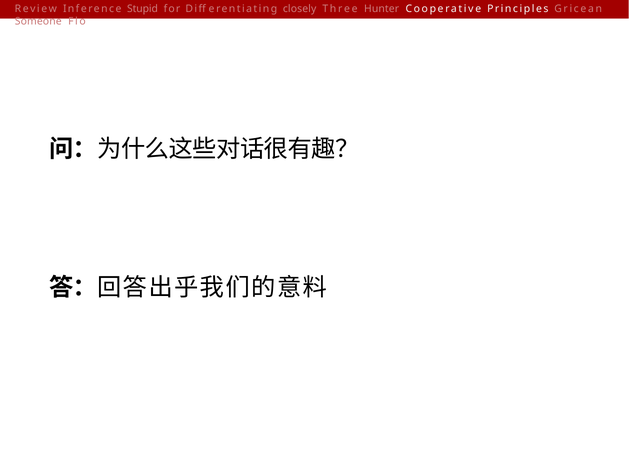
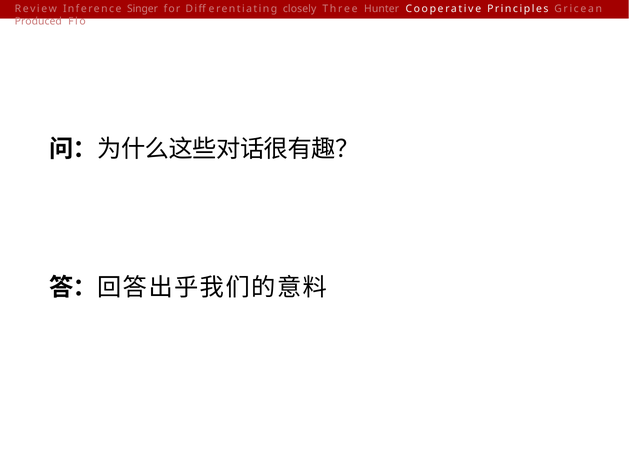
Stupid: Stupid -> Singer
Someone: Someone -> Produced
